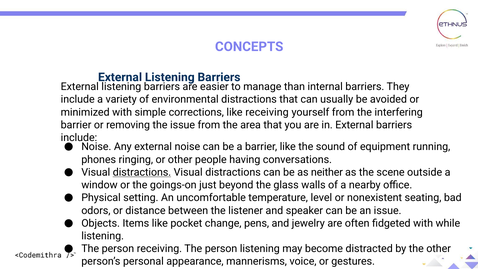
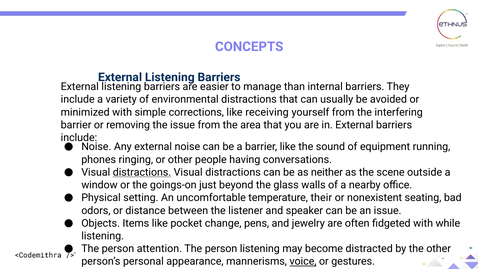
level: level -> their
person receiving: receiving -> attention
voice underline: none -> present
